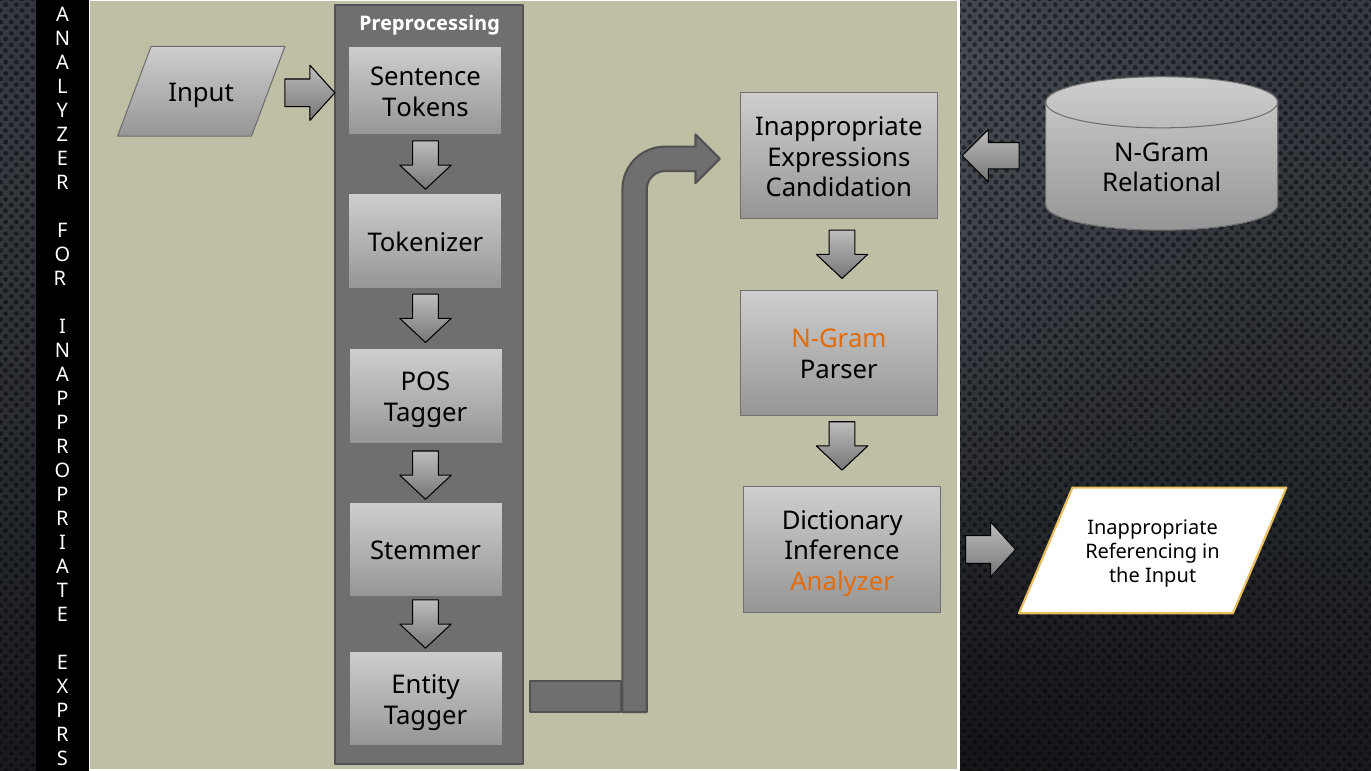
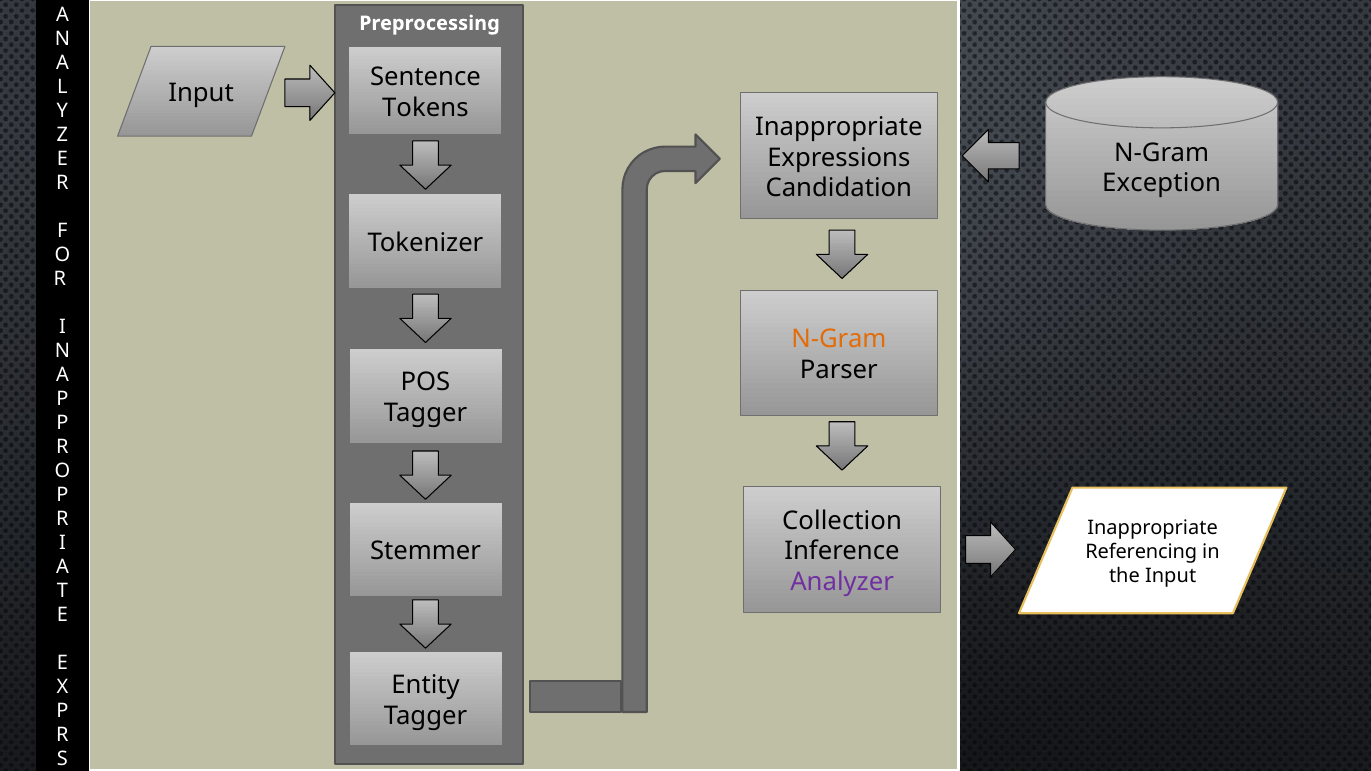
Relational: Relational -> Exception
Dictionary: Dictionary -> Collection
Analyzer colour: orange -> purple
